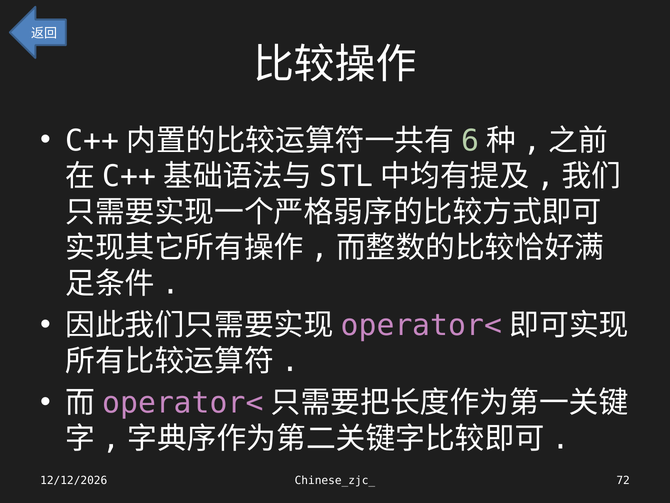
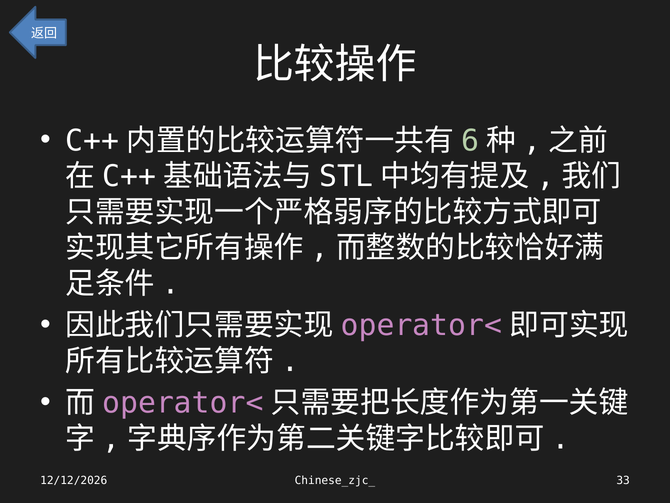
72: 72 -> 33
